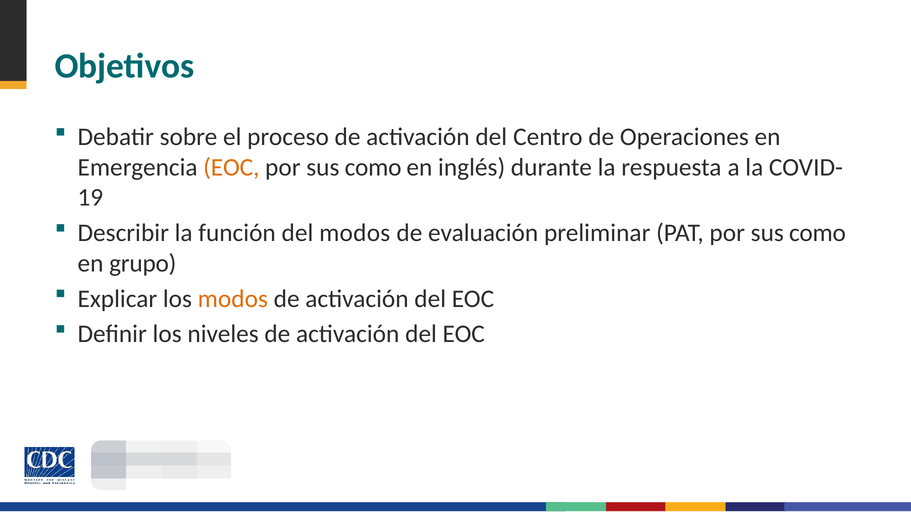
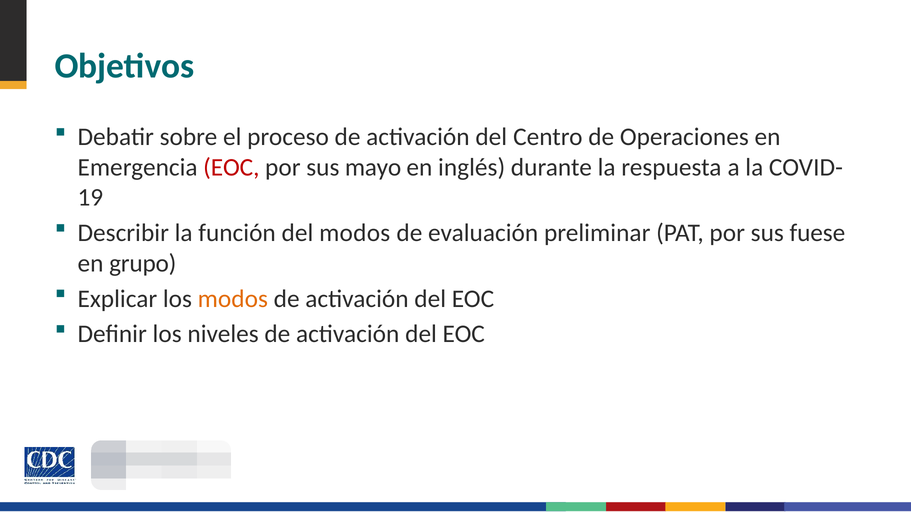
EOC at (231, 167) colour: orange -> red
como at (373, 167): como -> mayo
PAT por sus como: como -> fuese
